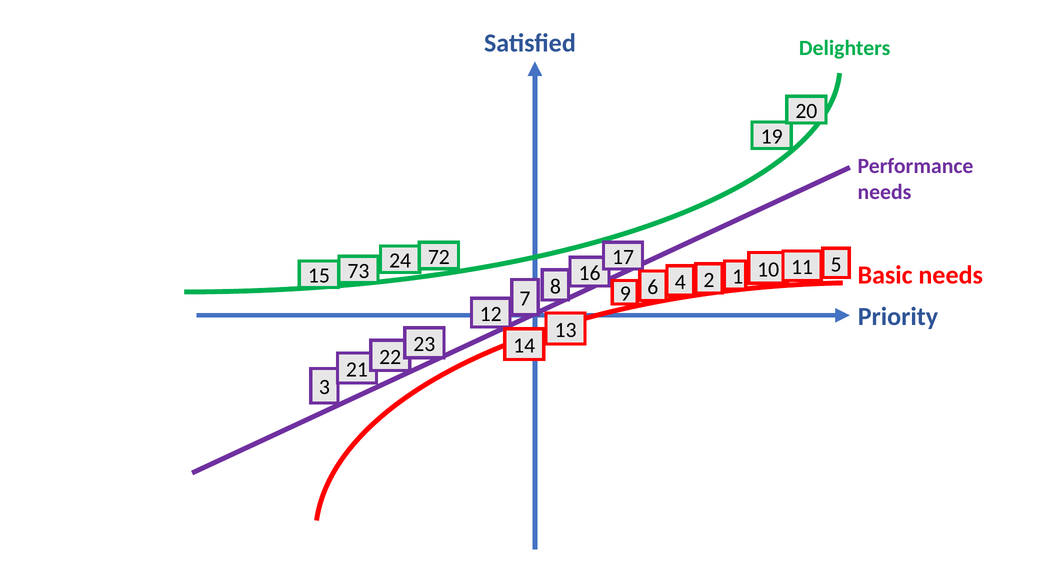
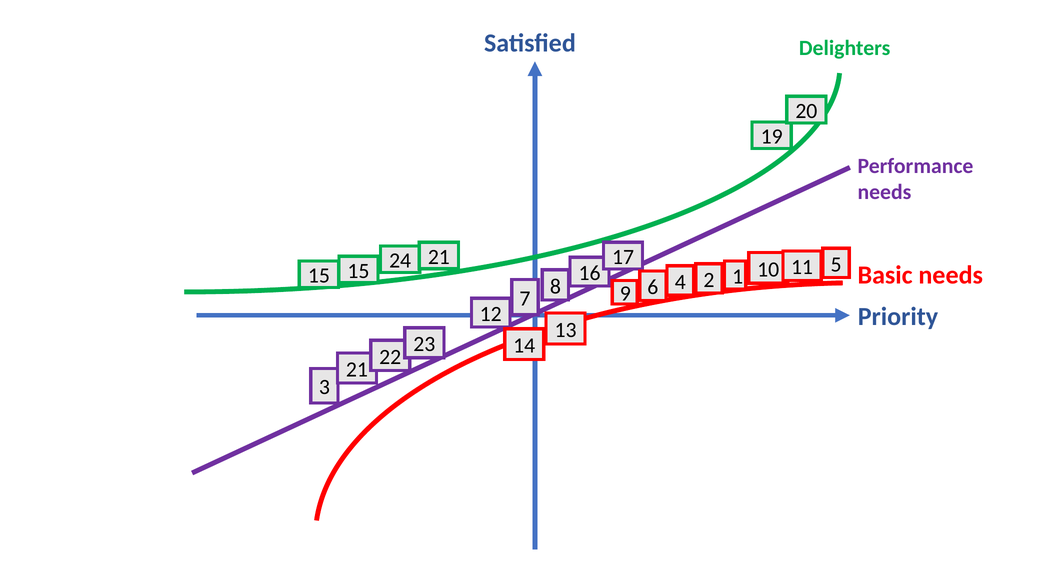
24 72: 72 -> 21
15 73: 73 -> 15
